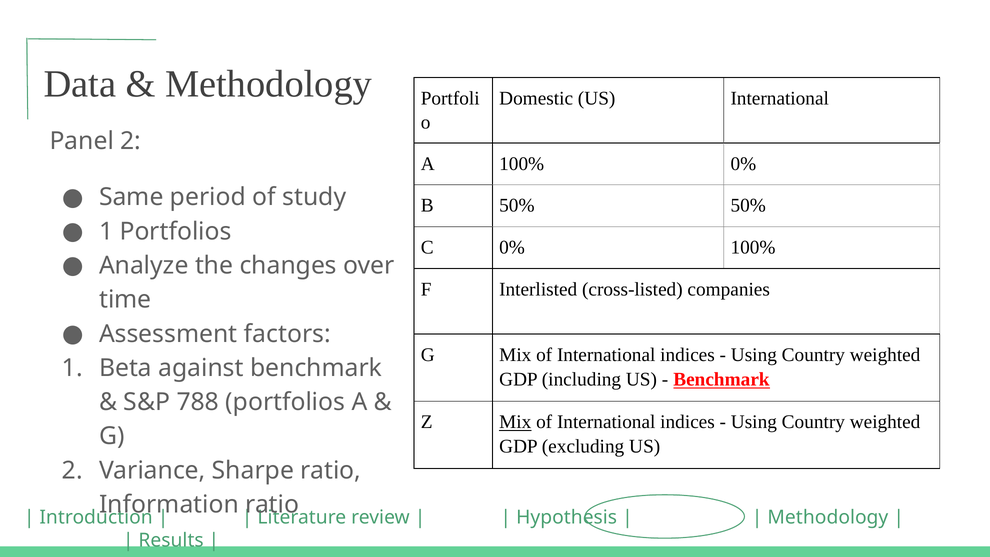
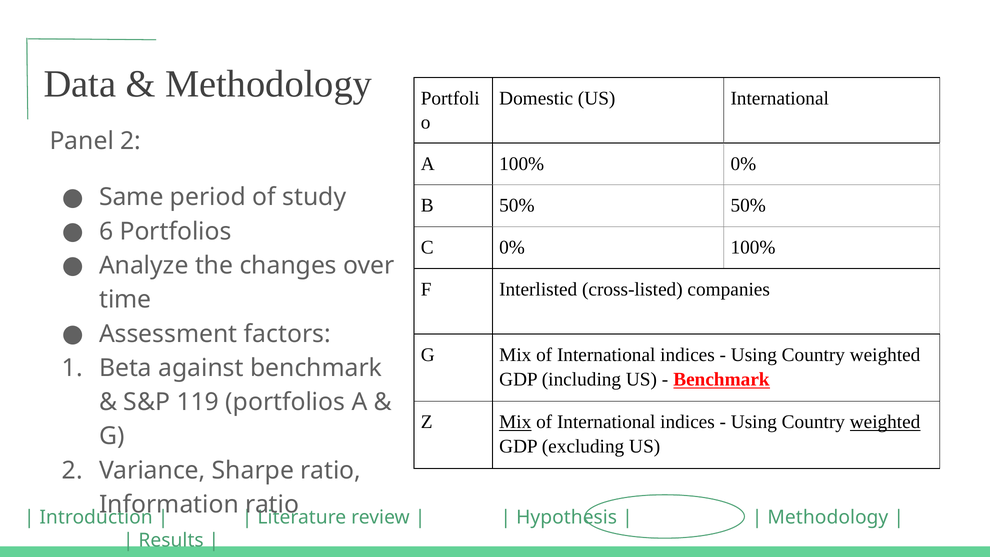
1 at (106, 231): 1 -> 6
788: 788 -> 119
weighted at (885, 422) underline: none -> present
